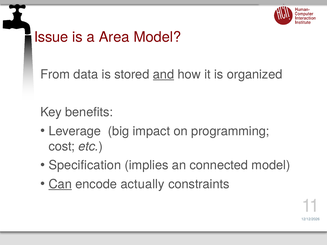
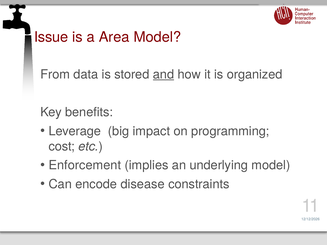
Specification: Specification -> Enforcement
connected: connected -> underlying
Can underline: present -> none
actually: actually -> disease
